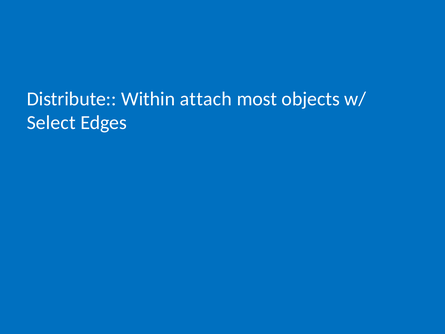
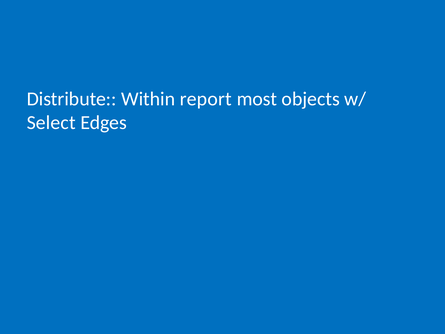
attach: attach -> report
